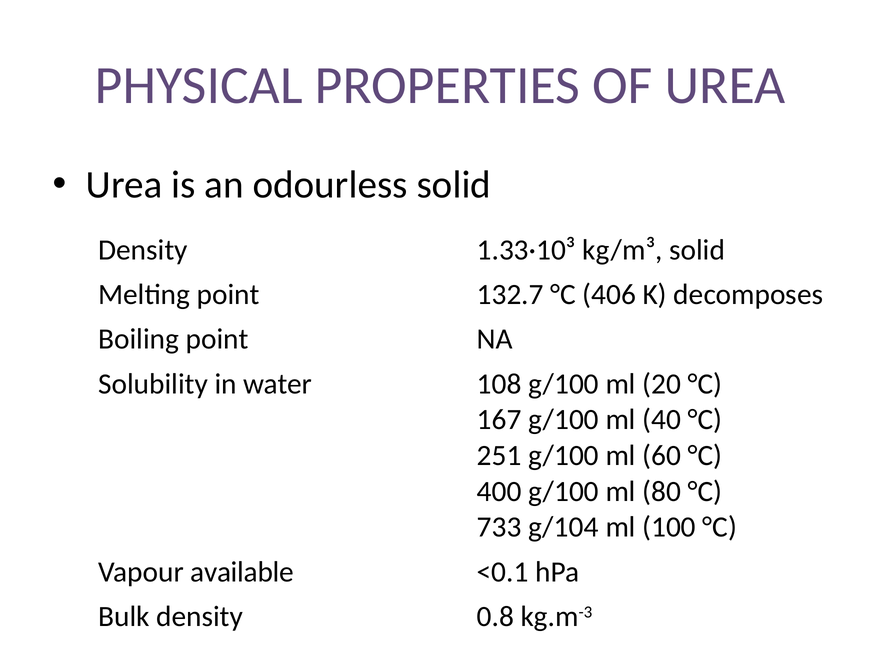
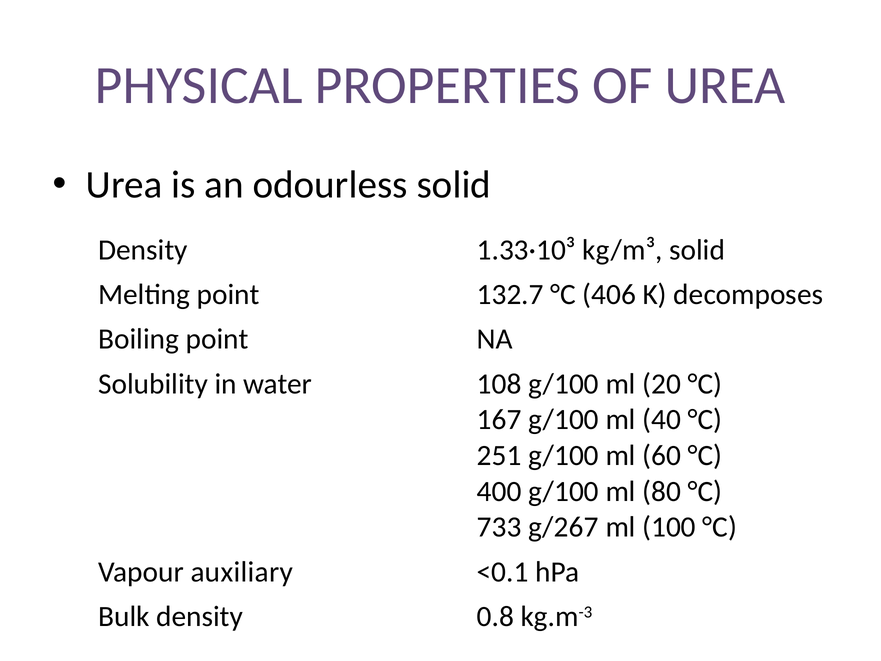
g/104: g/104 -> g/267
available: available -> auxiliary
